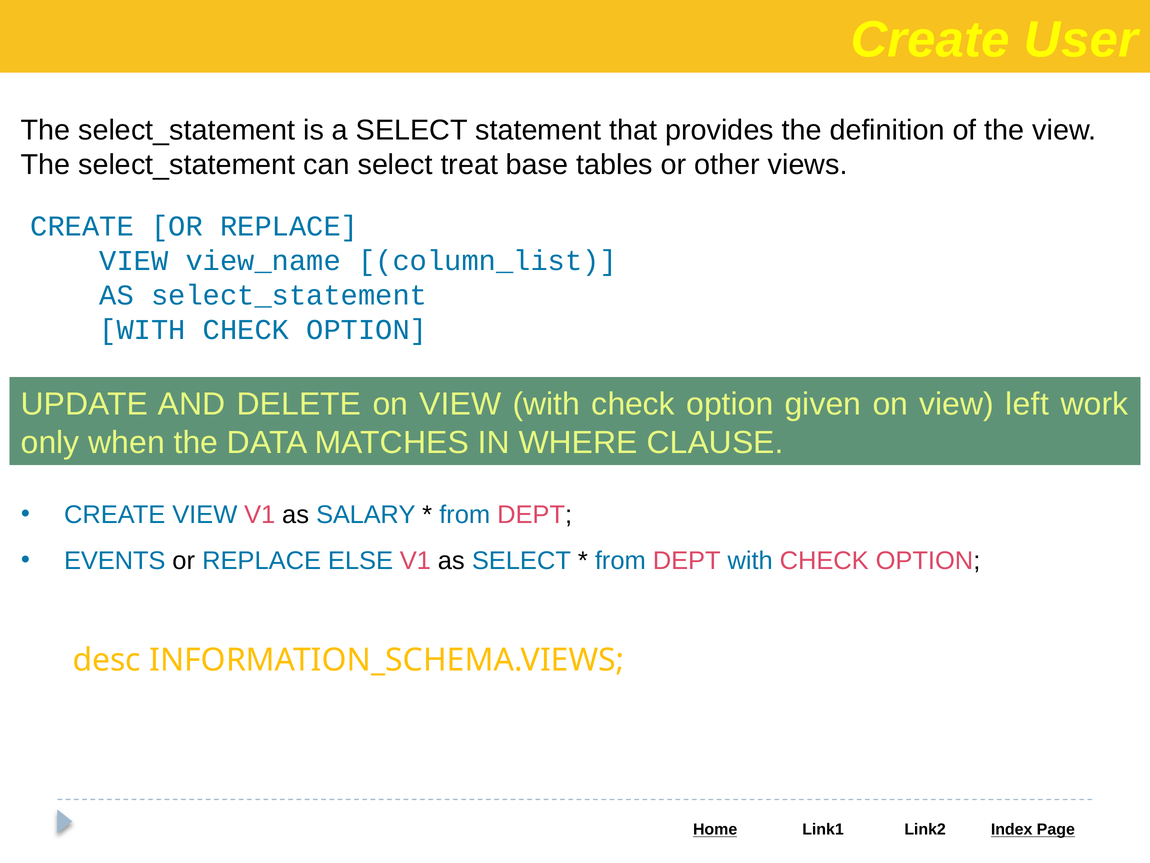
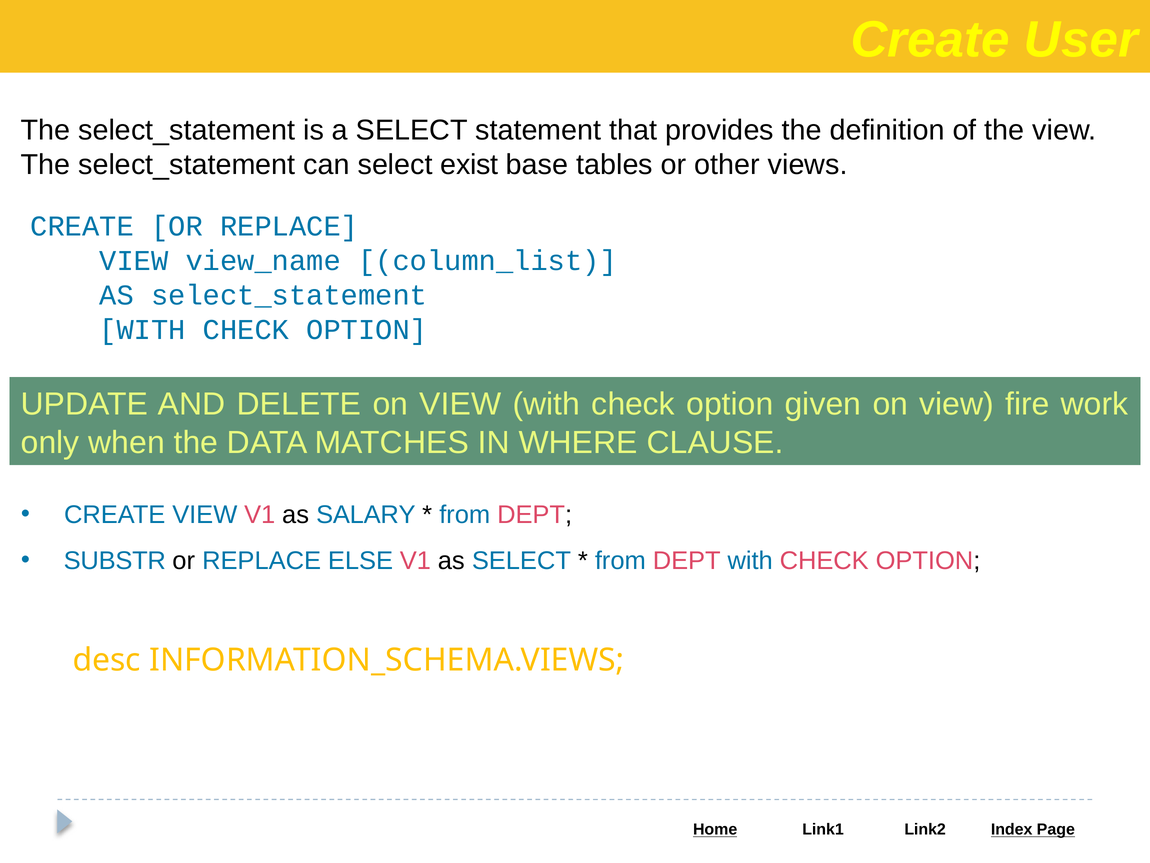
treat: treat -> exist
left: left -> fire
EVENTS: EVENTS -> SUBSTR
